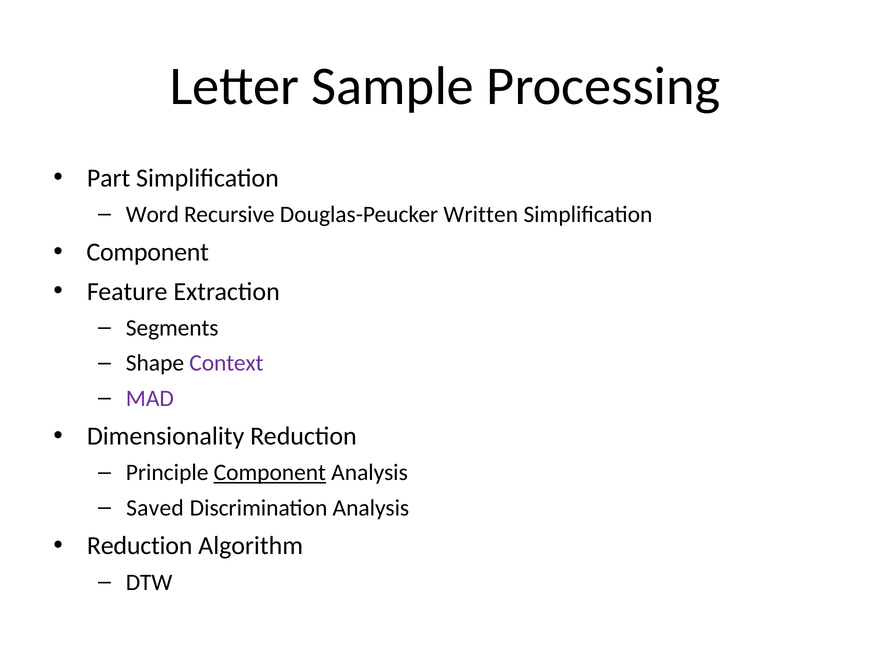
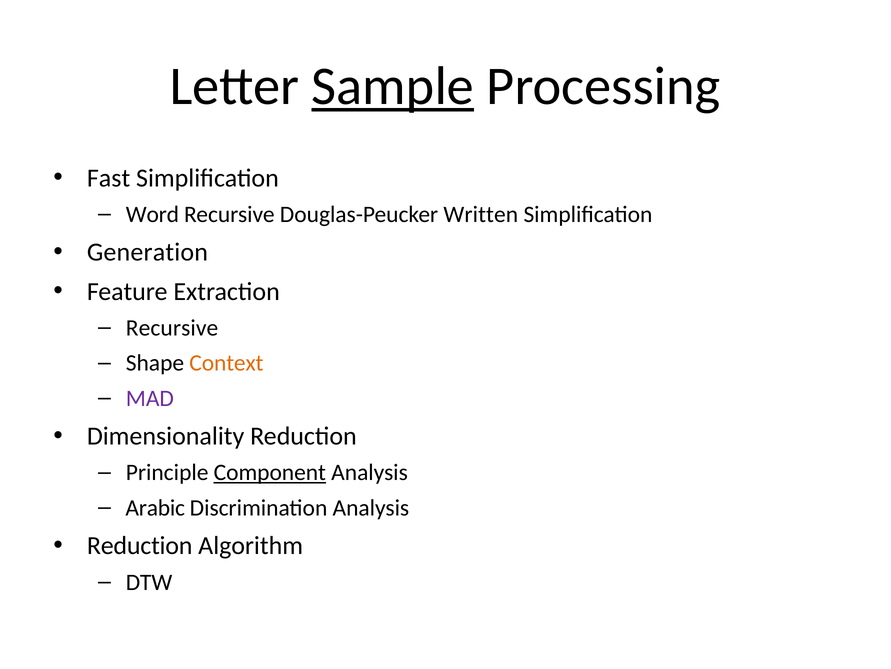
Sample underline: none -> present
Part: Part -> Fast
Component at (148, 252): Component -> Generation
Segments at (172, 328): Segments -> Recursive
Context colour: purple -> orange
Saved: Saved -> Arabic
